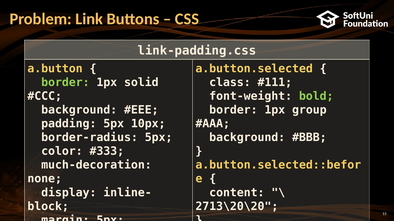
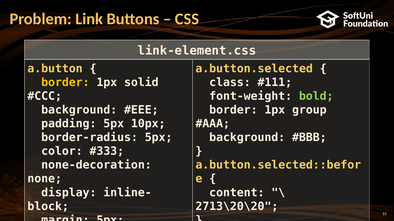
link-padding.css: link-padding.css -> link-element.css
border at (65, 83) colour: light green -> yellow
much-decoration: much-decoration -> none-decoration
